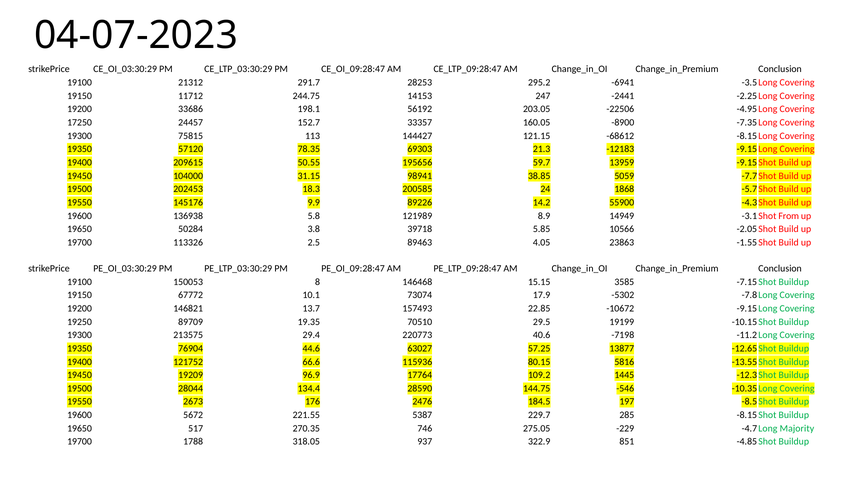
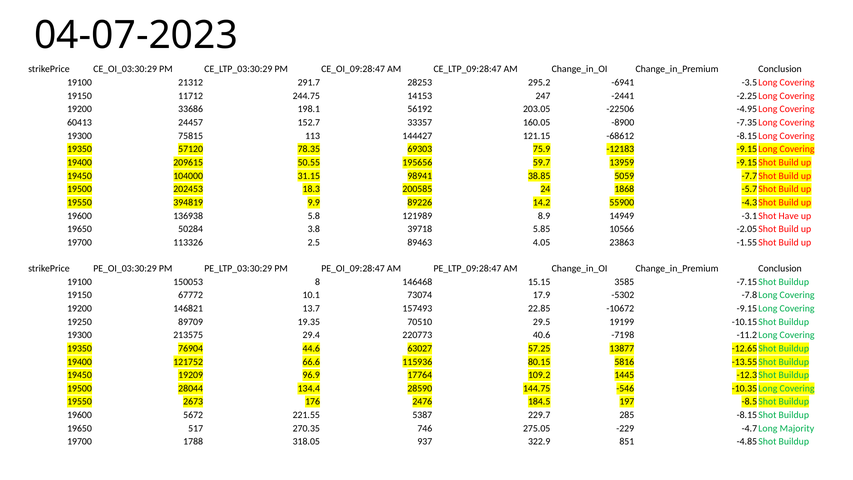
17250: 17250 -> 60413
21.3: 21.3 -> 75.9
145176: 145176 -> 394819
From: From -> Have
